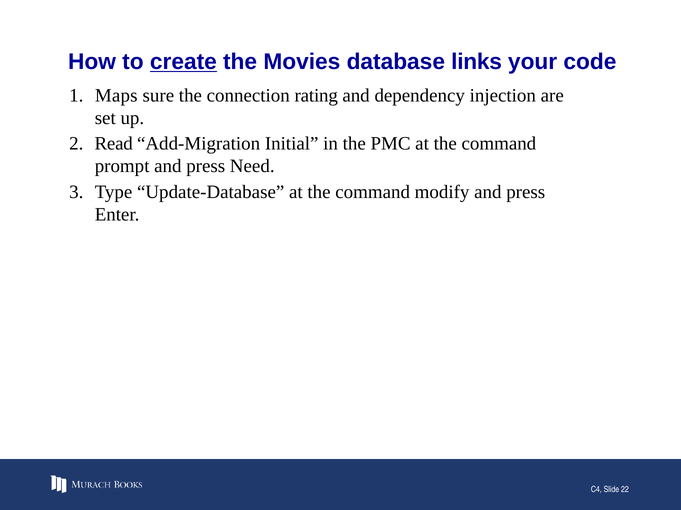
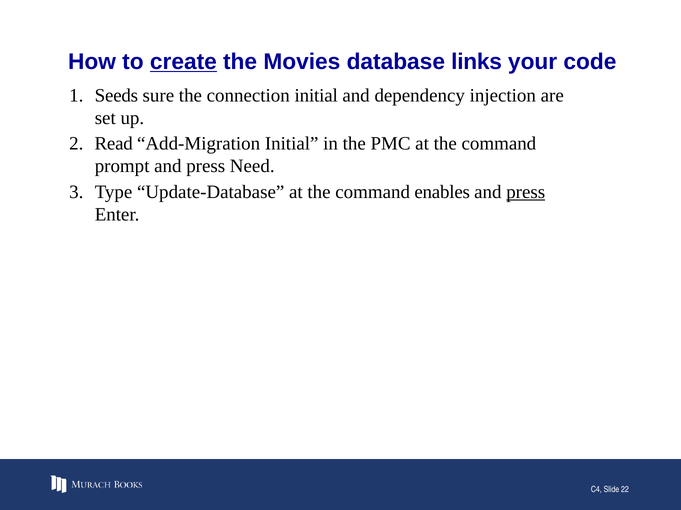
Maps: Maps -> Seeds
connection rating: rating -> initial
modify: modify -> enables
press at (526, 192) underline: none -> present
